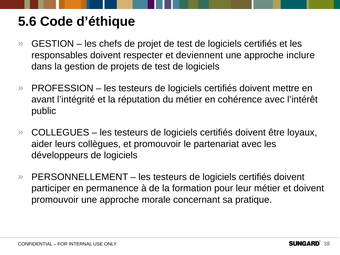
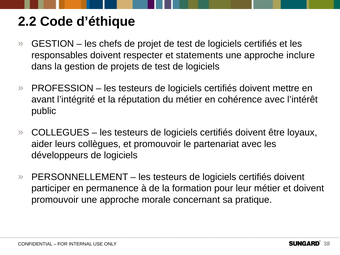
5.6: 5.6 -> 2.2
deviennent: deviennent -> statements
